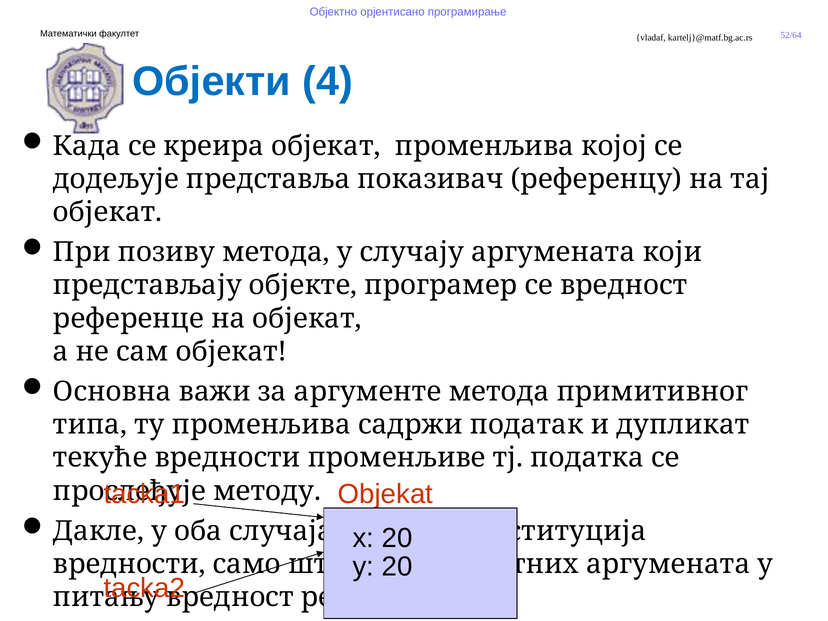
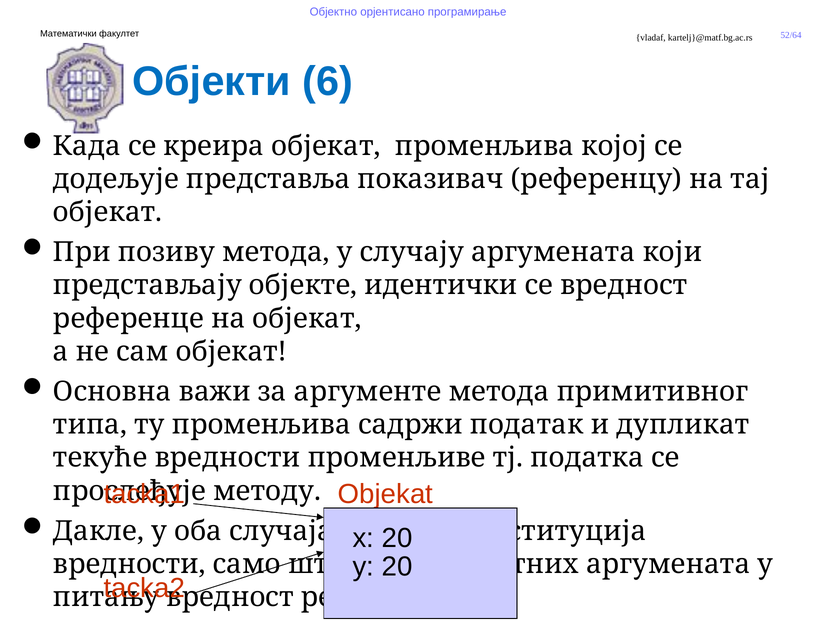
4: 4 -> 6
програмер: програмер -> идентички
